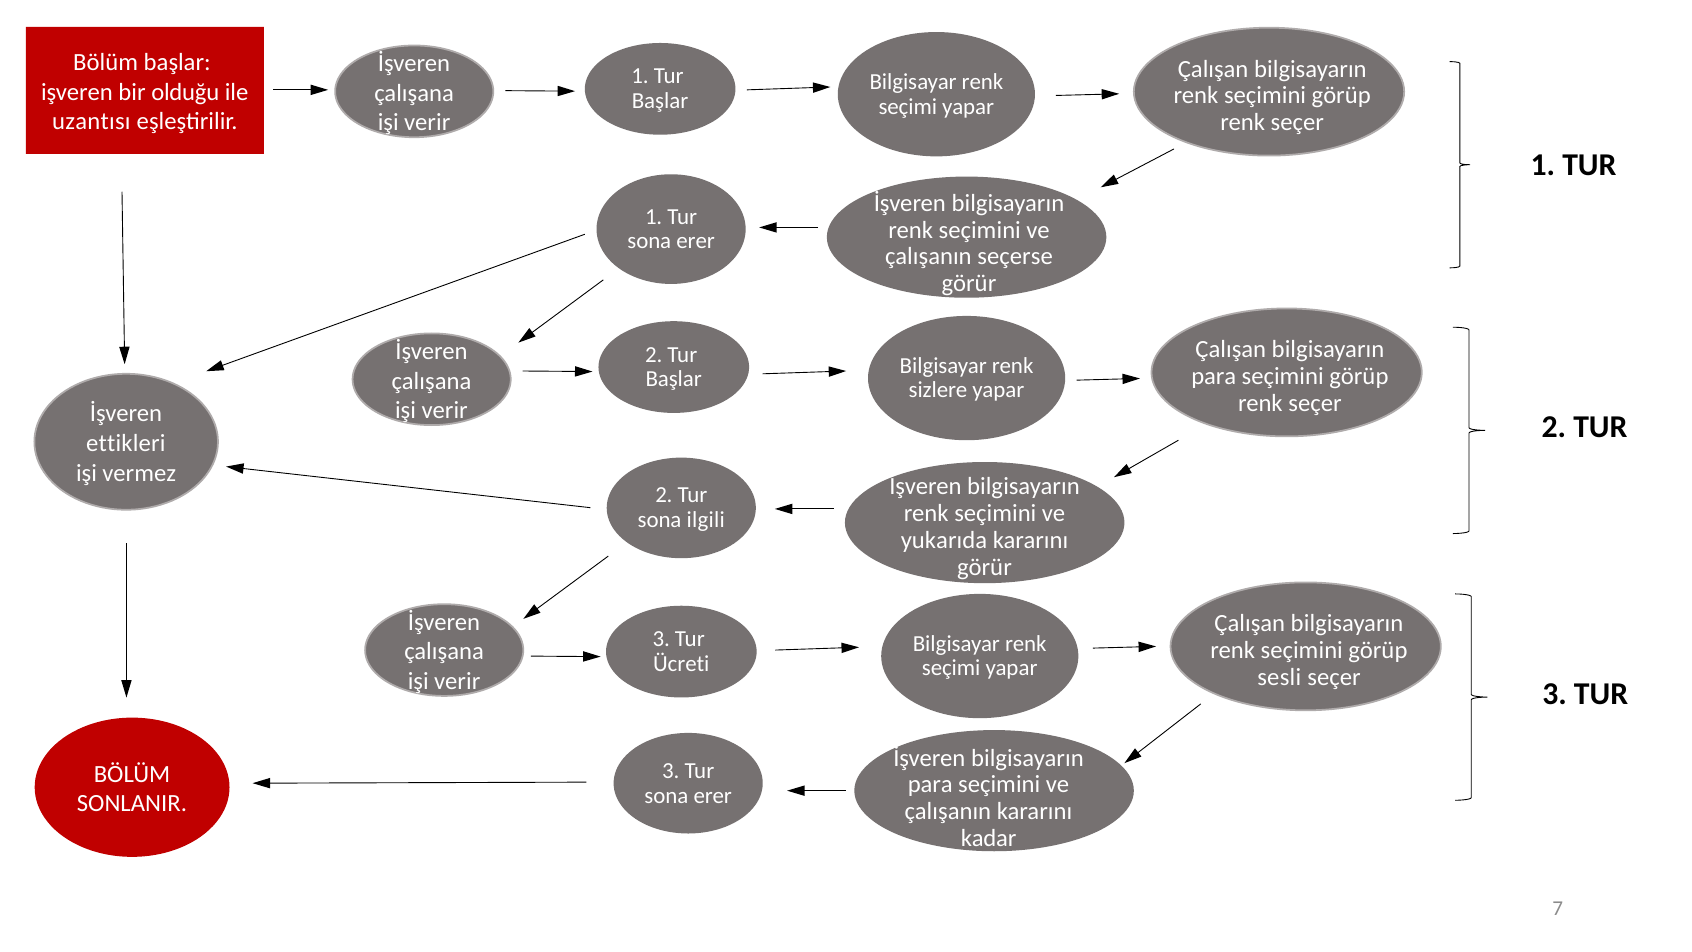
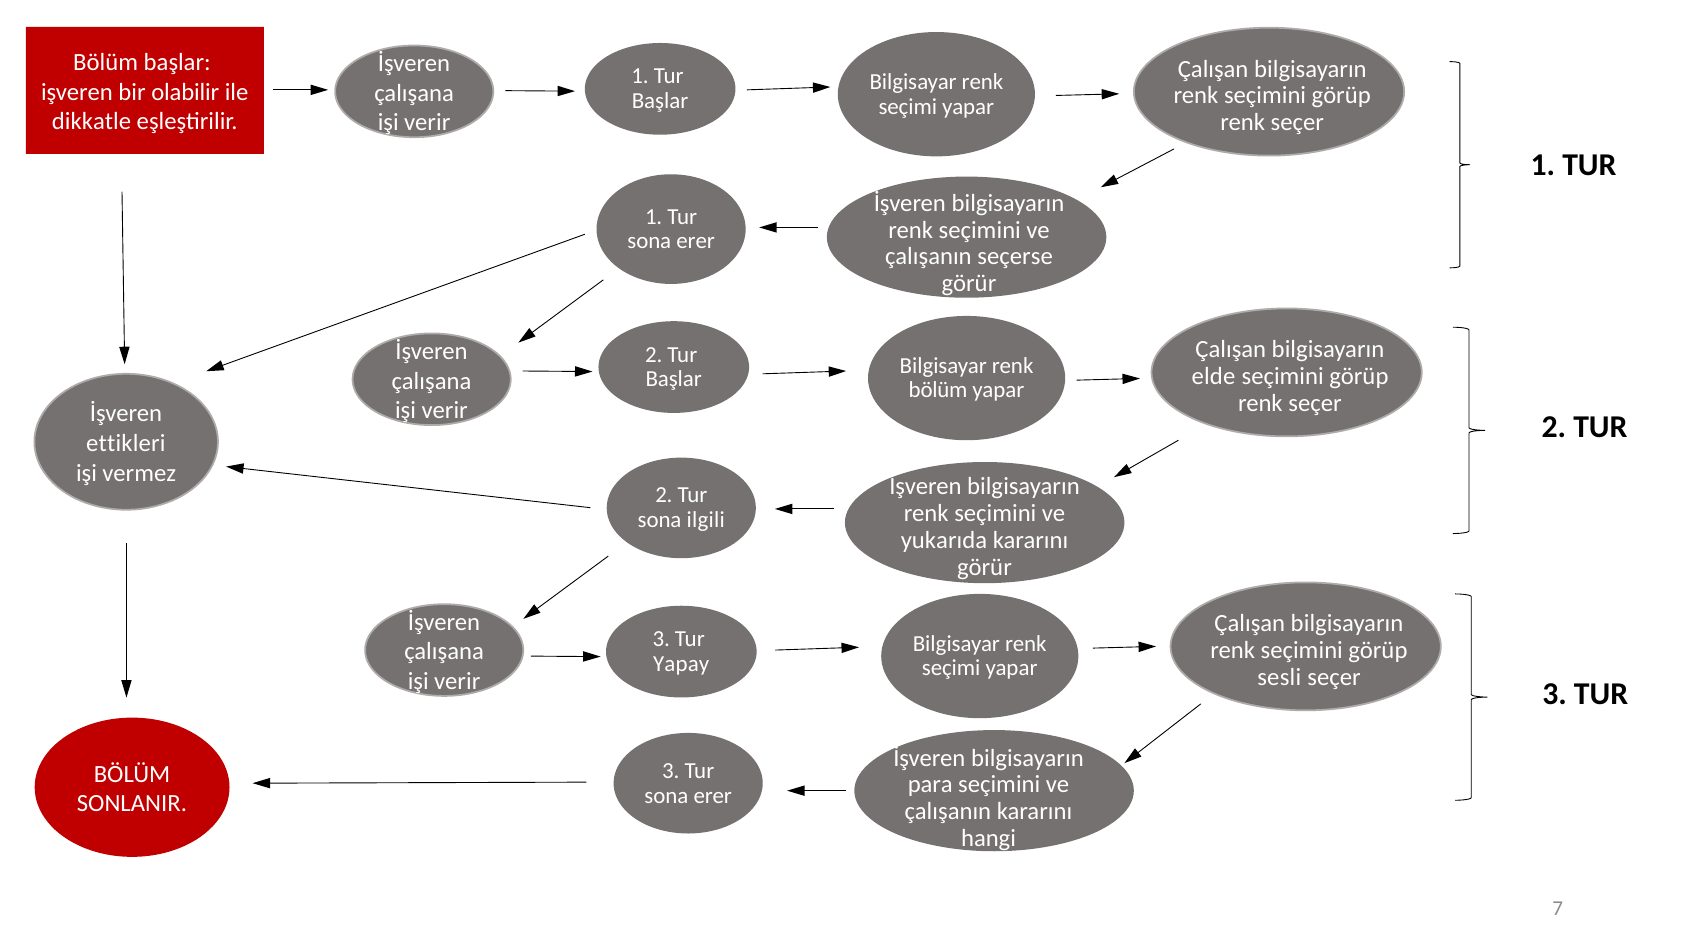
olduğu: olduğu -> olabilir
uzantısı: uzantısı -> dikkatle
para at (1214, 376): para -> elde
sizlere at (938, 390): sizlere -> bölüm
Ücreti: Ücreti -> Yapay
kadar: kadar -> hangi
